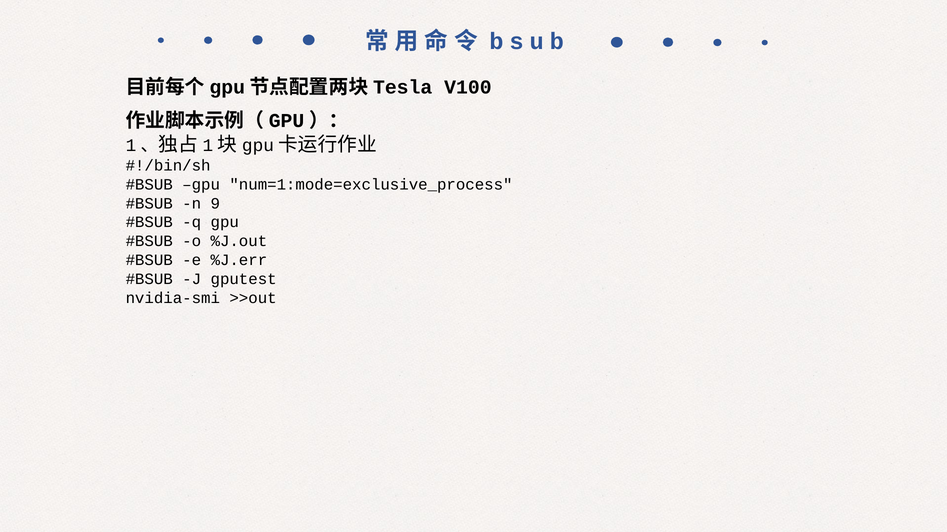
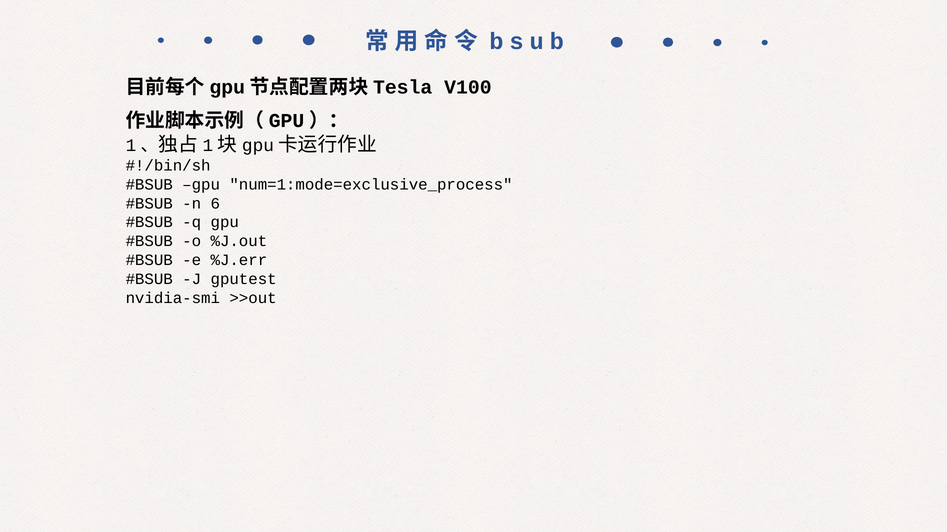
9: 9 -> 6
